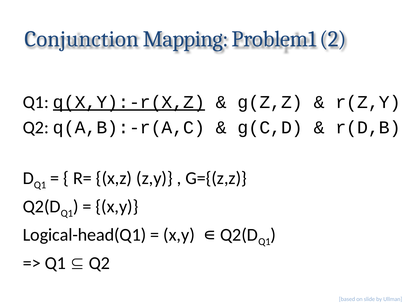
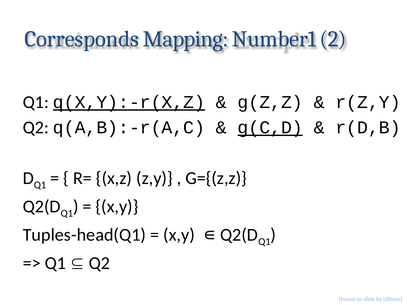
Conjunction: Conjunction -> Corresponds
Problem1: Problem1 -> Number1
g(C,D underline: none -> present
Logical-head(Q1: Logical-head(Q1 -> Tuples-head(Q1
